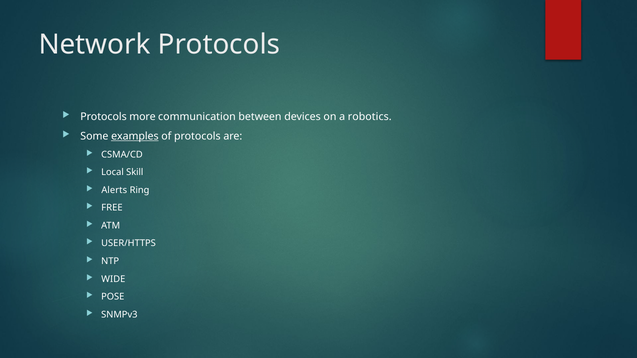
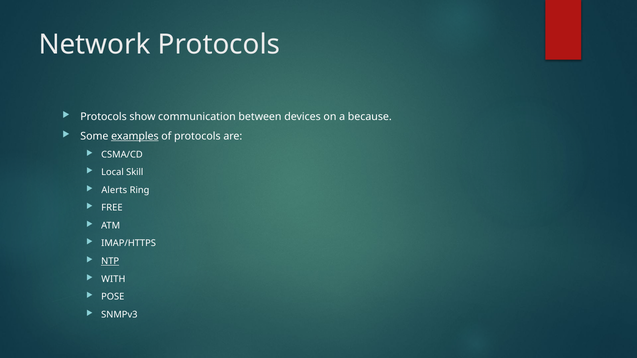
more: more -> show
robotics: robotics -> because
USER/HTTPS: USER/HTTPS -> IMAP/HTTPS
NTP underline: none -> present
WIDE: WIDE -> WITH
